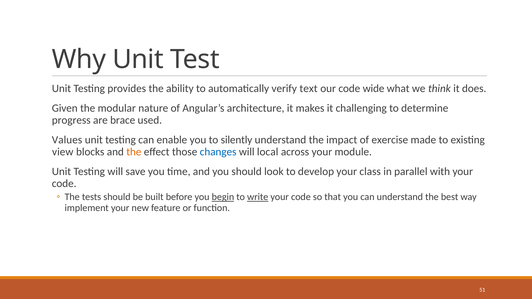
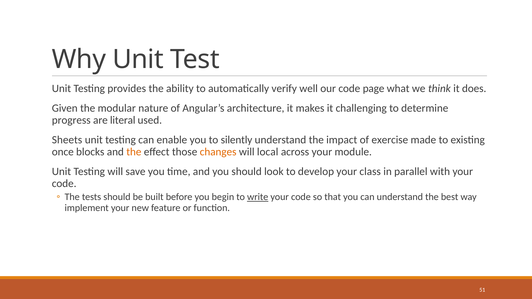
text: text -> well
wide: wide -> page
brace: brace -> literal
Values: Values -> Sheets
view: view -> once
changes colour: blue -> orange
begin underline: present -> none
